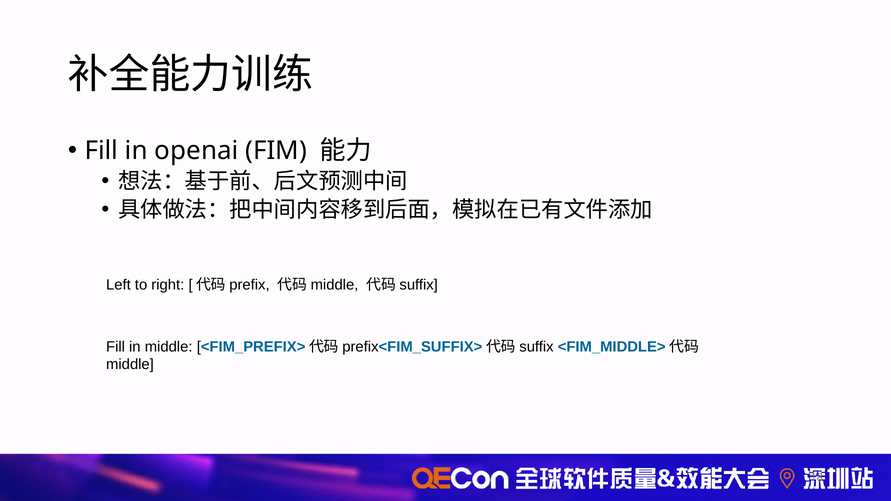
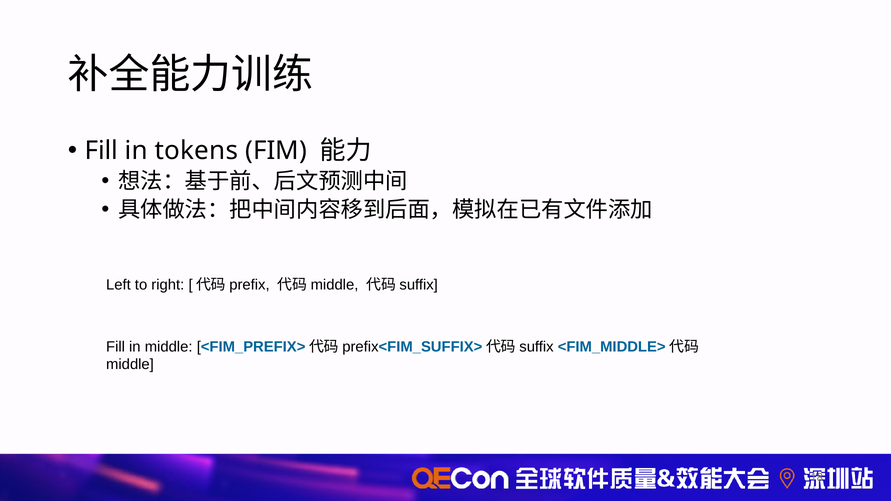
openai: openai -> tokens
